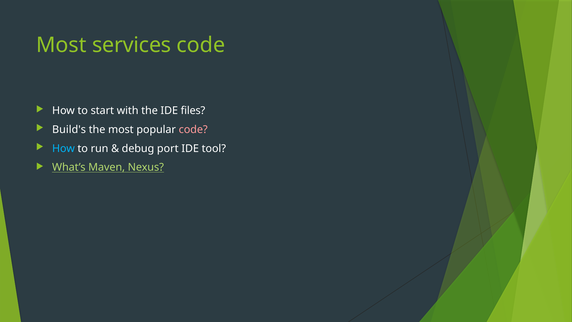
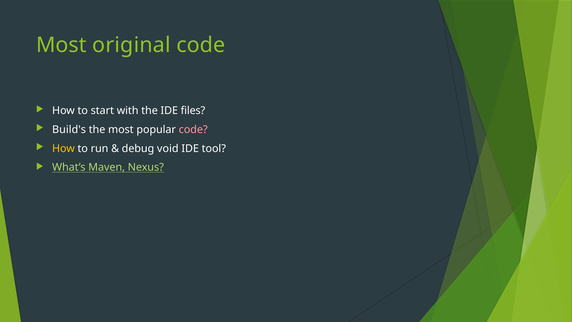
services: services -> original
How at (63, 148) colour: light blue -> yellow
port: port -> void
